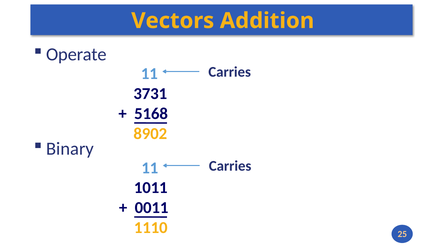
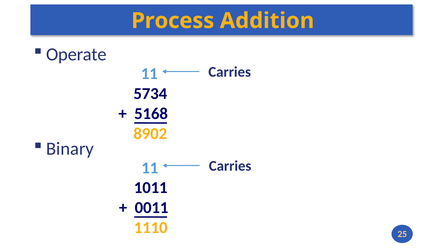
Vectors: Vectors -> Process
3731: 3731 -> 5734
